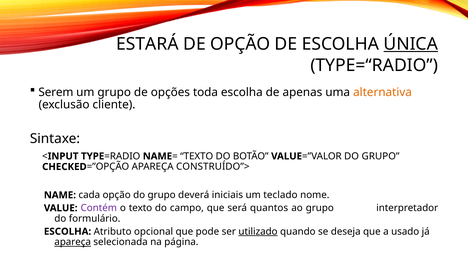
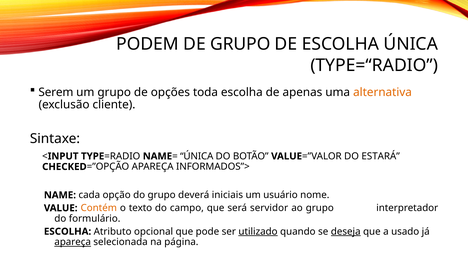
ESTARÁ: ESTARÁ -> PODEM
DE OPÇÃO: OPÇÃO -> GRUPO
ÚNICA at (411, 44) underline: present -> none
TEXTO at (197, 156): TEXTO -> ÚNICA
GRUPO at (381, 156): GRUPO -> ESTARÁ
CONSTRUÍDO”>: CONSTRUÍDO”> -> INFORMADOS”>
teclado: teclado -> usuário
Contém colour: purple -> orange
quantos: quantos -> servidor
deseja underline: none -> present
